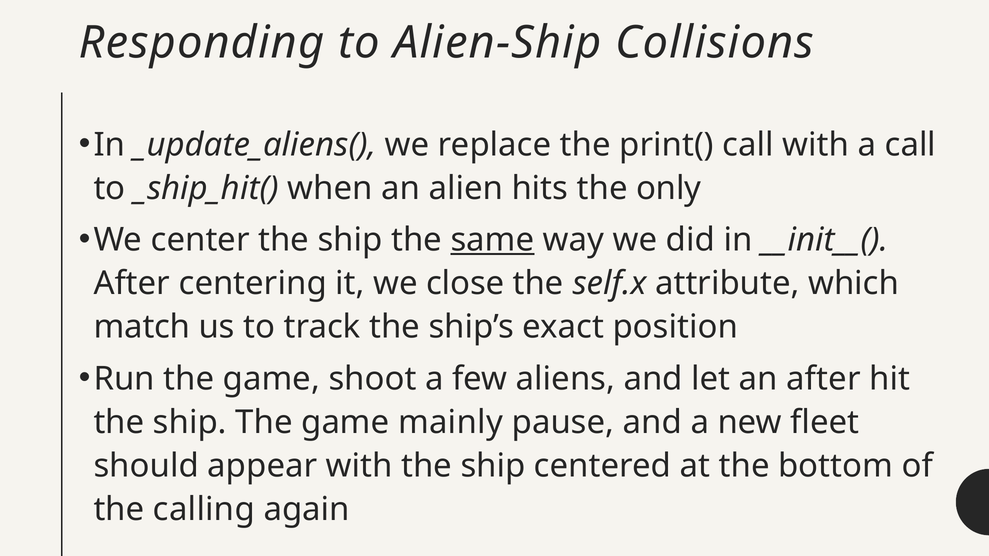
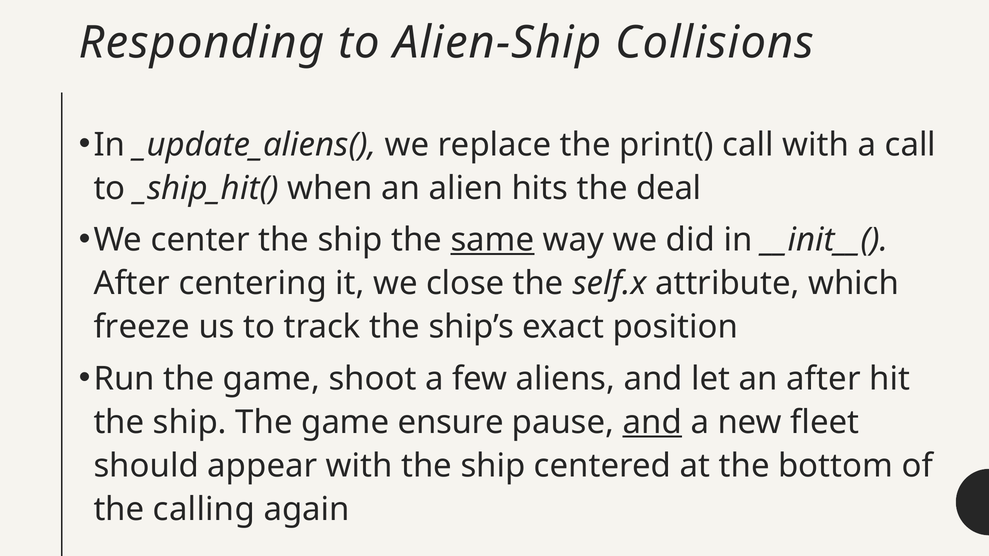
only: only -> deal
match: match -> freeze
mainly: mainly -> ensure
and at (652, 423) underline: none -> present
